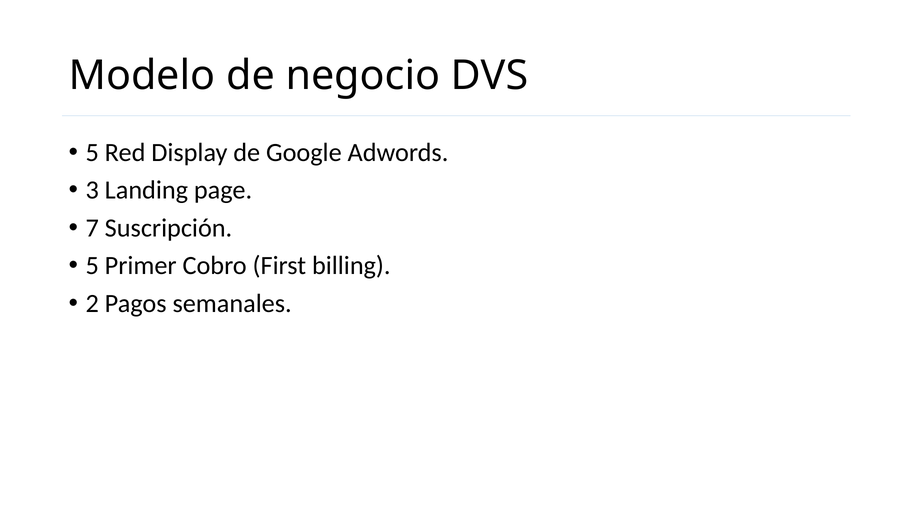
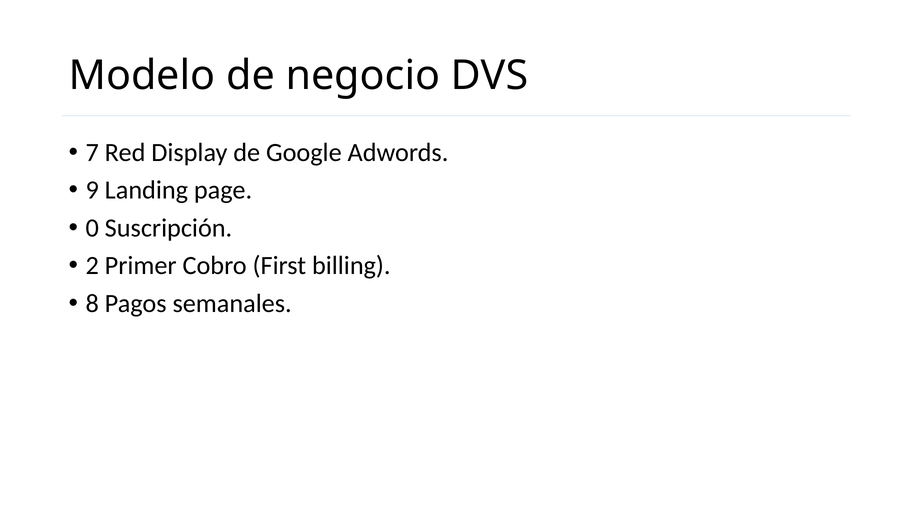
5 at (92, 152): 5 -> 7
3: 3 -> 9
7: 7 -> 0
5 at (92, 266): 5 -> 2
2: 2 -> 8
